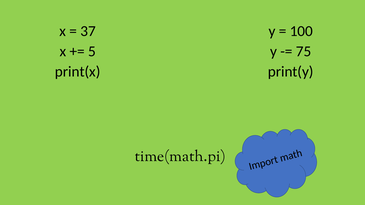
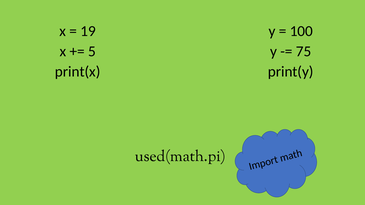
37: 37 -> 19
time(math.pi: time(math.pi -> used(math.pi
